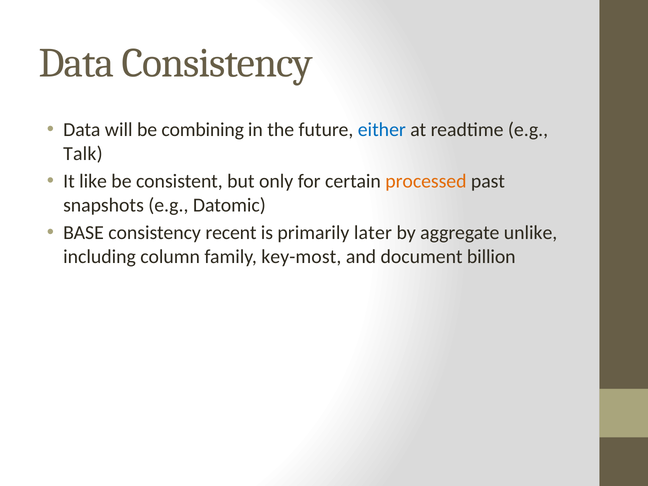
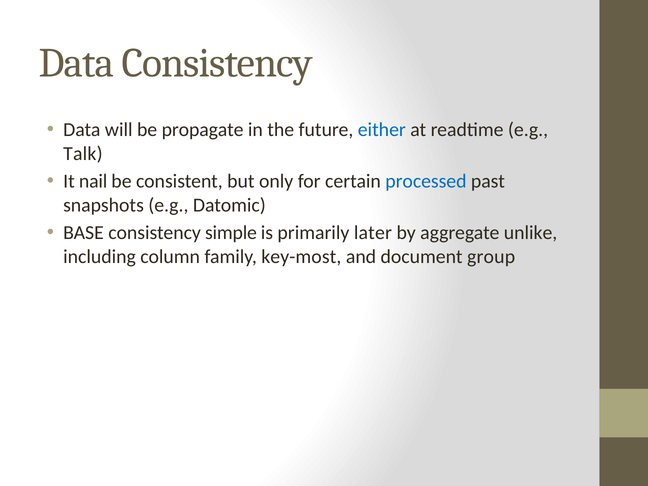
combining: combining -> propagate
like: like -> nail
processed colour: orange -> blue
recent: recent -> simple
billion: billion -> group
